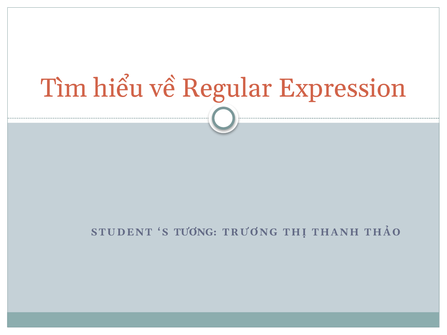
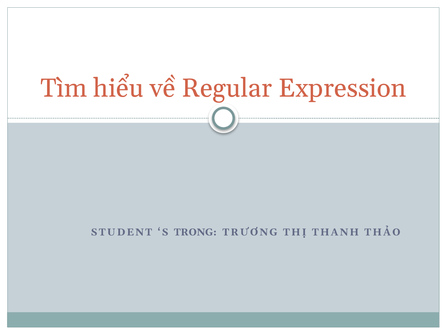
TƯƠNG: TƯƠNG -> TRONG
